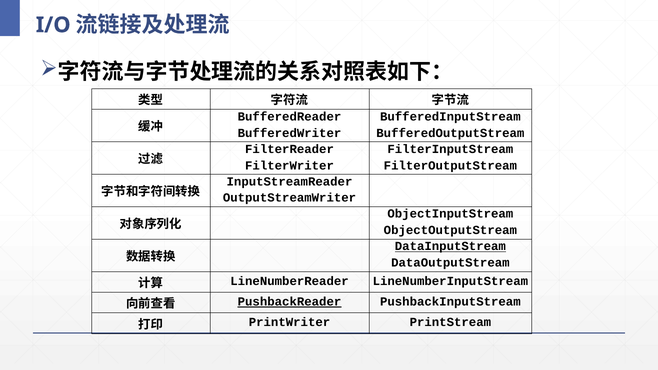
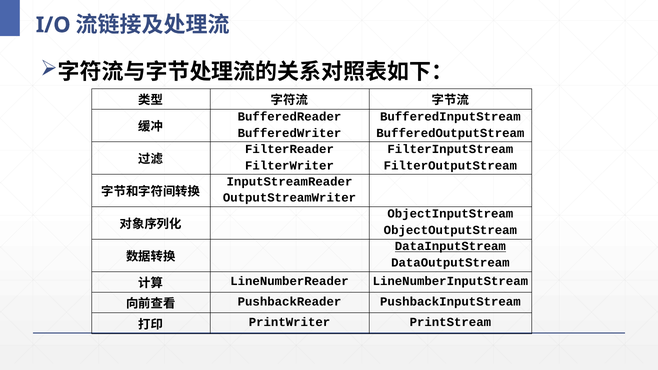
PushbackReader underline: present -> none
